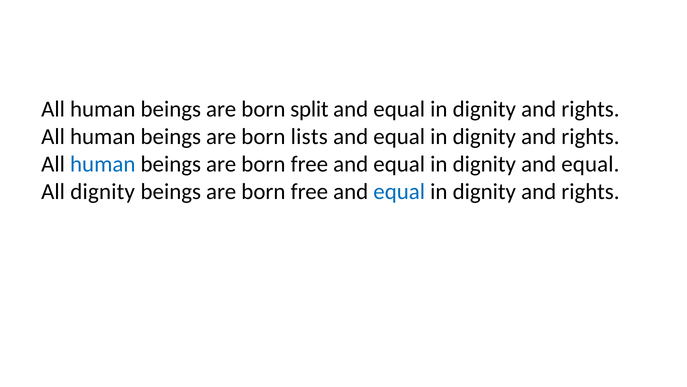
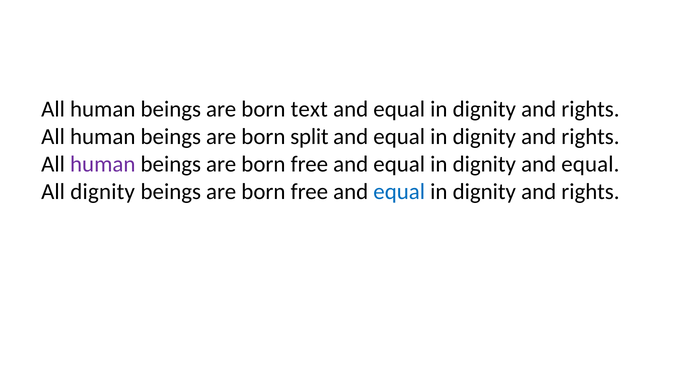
split: split -> text
lists: lists -> split
human at (103, 164) colour: blue -> purple
